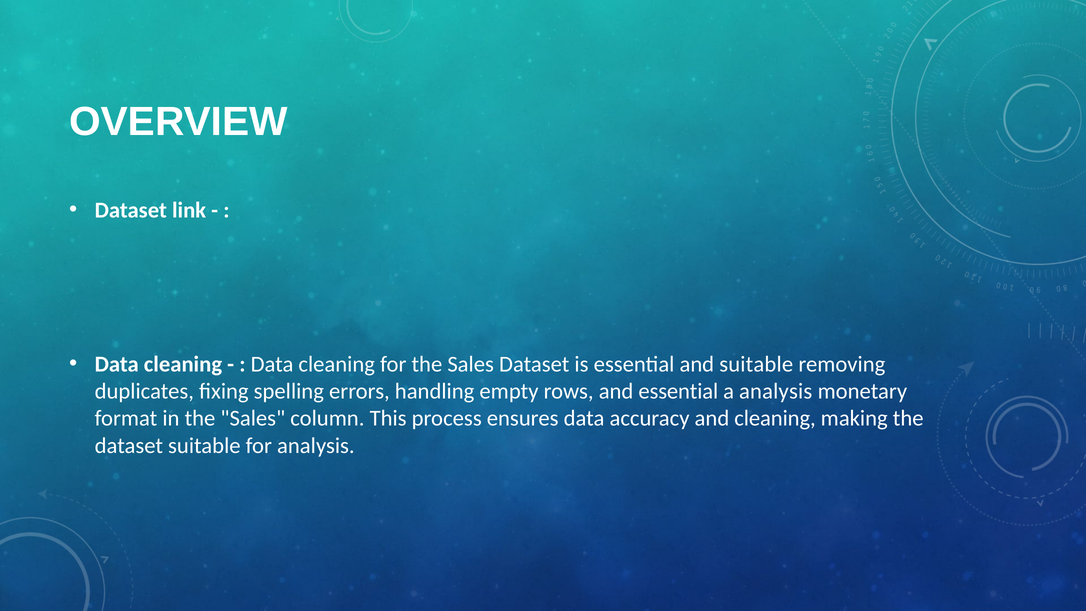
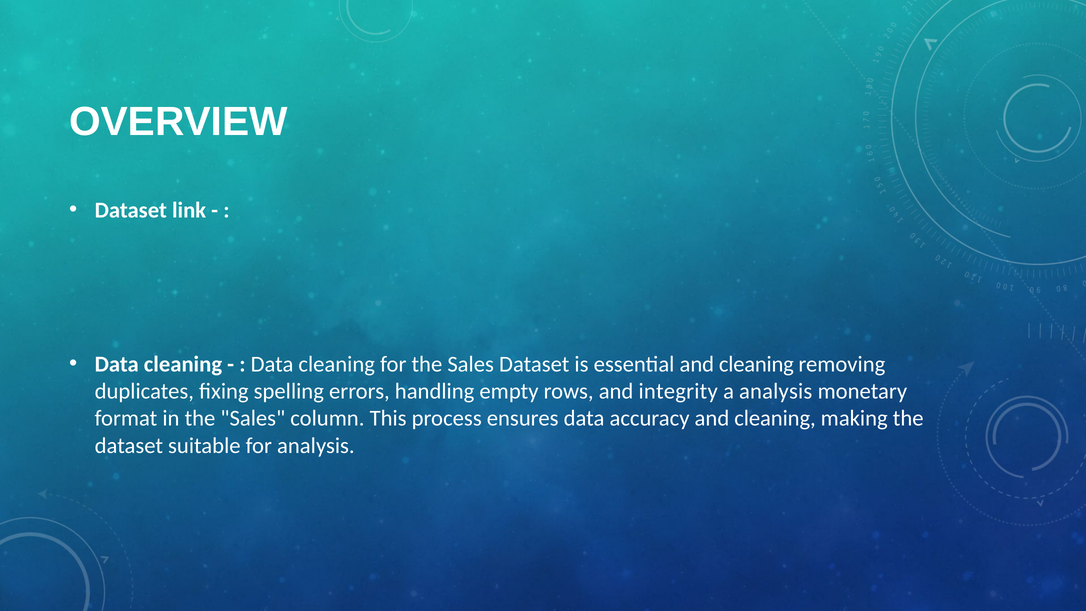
essential and suitable: suitable -> cleaning
and essential: essential -> integrity
